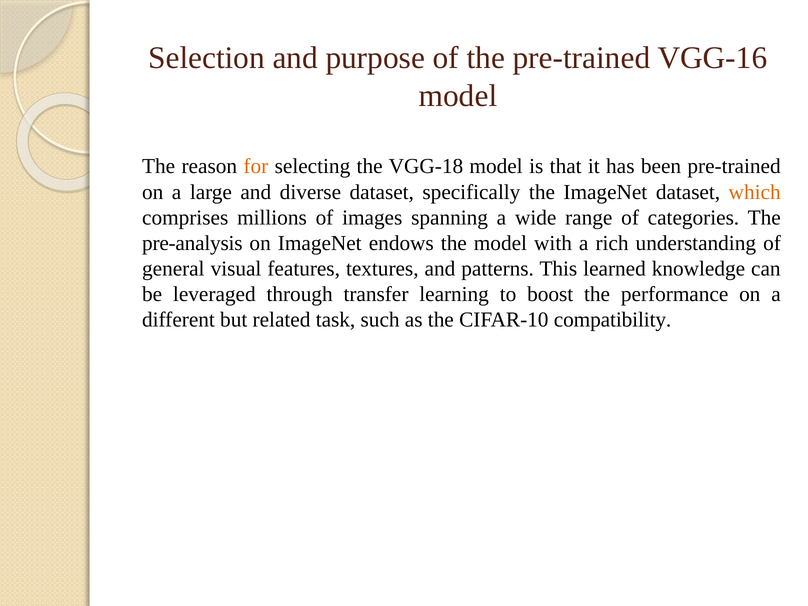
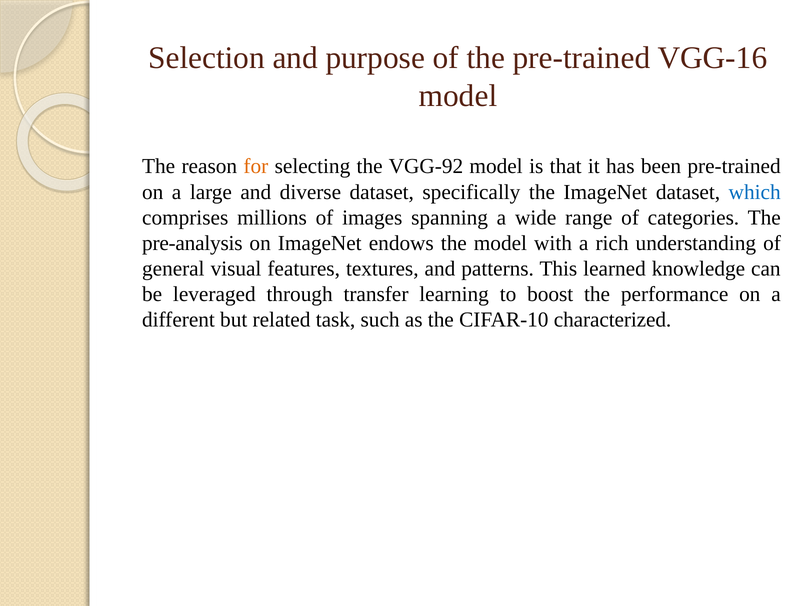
VGG-18: VGG-18 -> VGG-92
which colour: orange -> blue
compatibility: compatibility -> characterized
